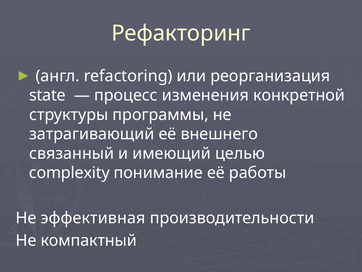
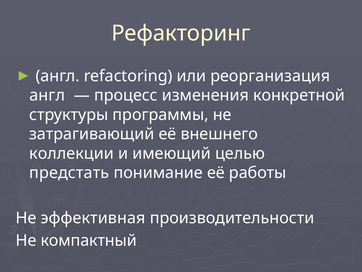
state at (47, 95): state -> англ
связанный: связанный -> коллекции
complexity: complexity -> предстать
